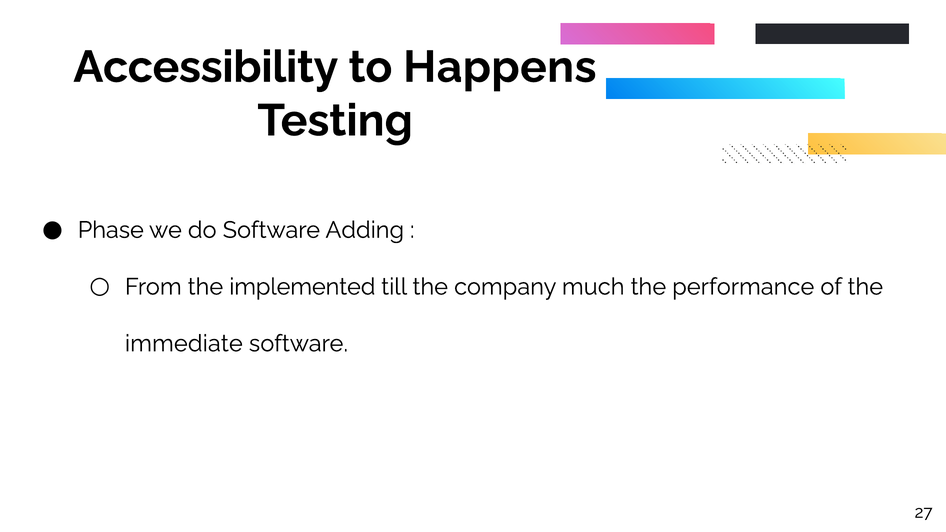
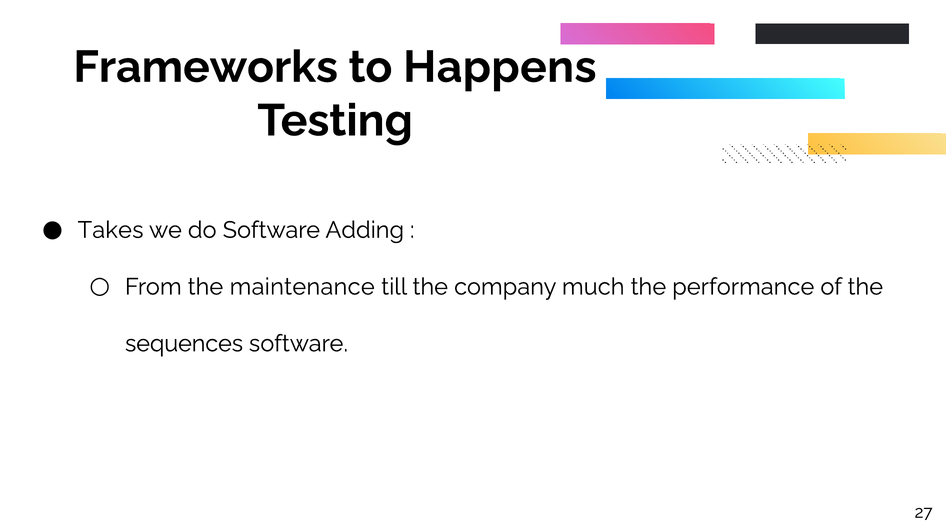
Accessibility: Accessibility -> Frameworks
Phase: Phase -> Takes
implemented: implemented -> maintenance
immediate: immediate -> sequences
